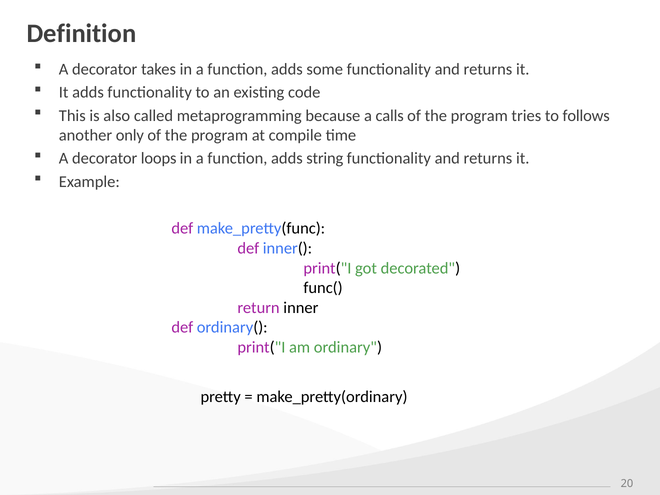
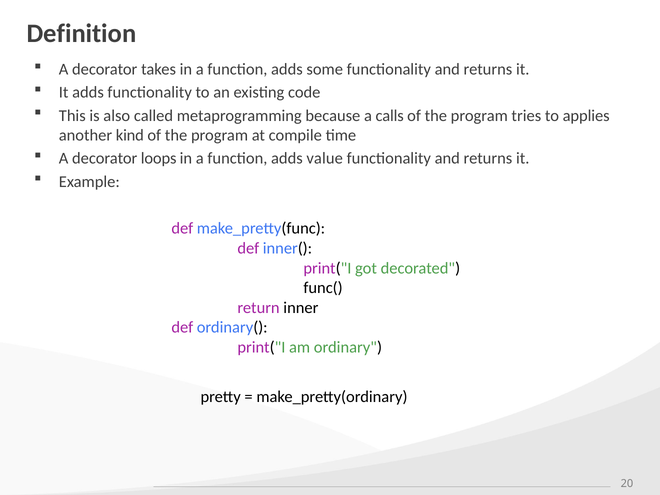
follows: follows -> applies
only: only -> kind
string: string -> value
